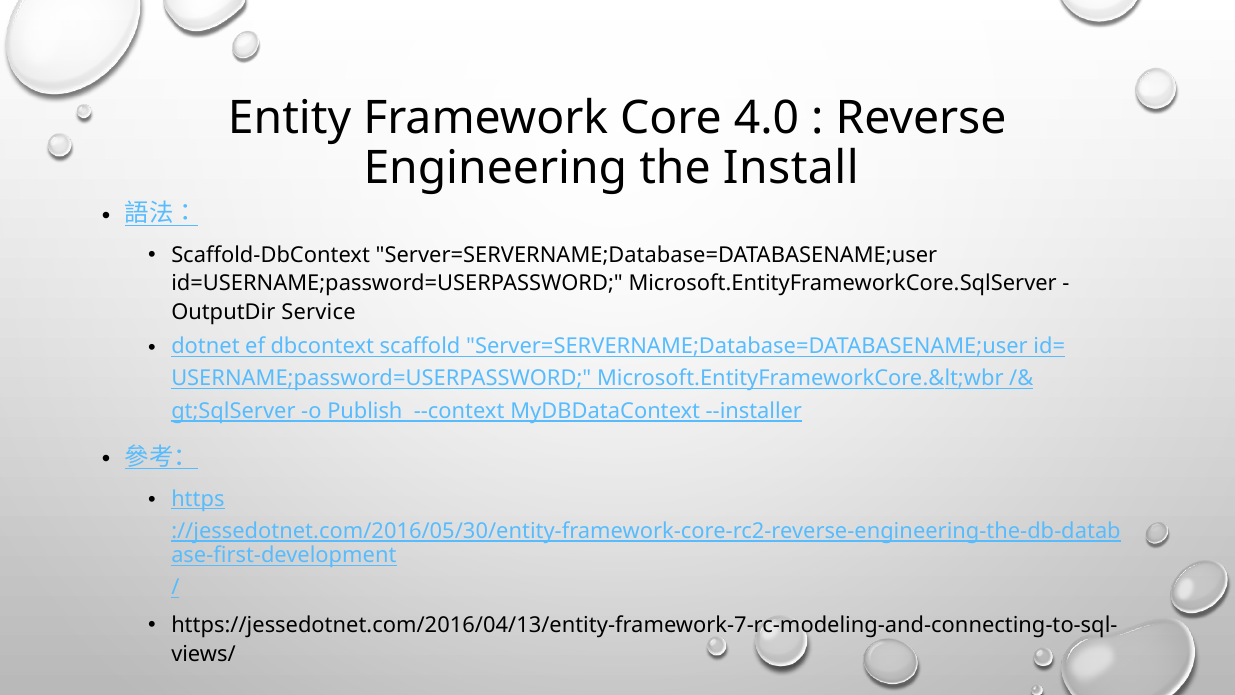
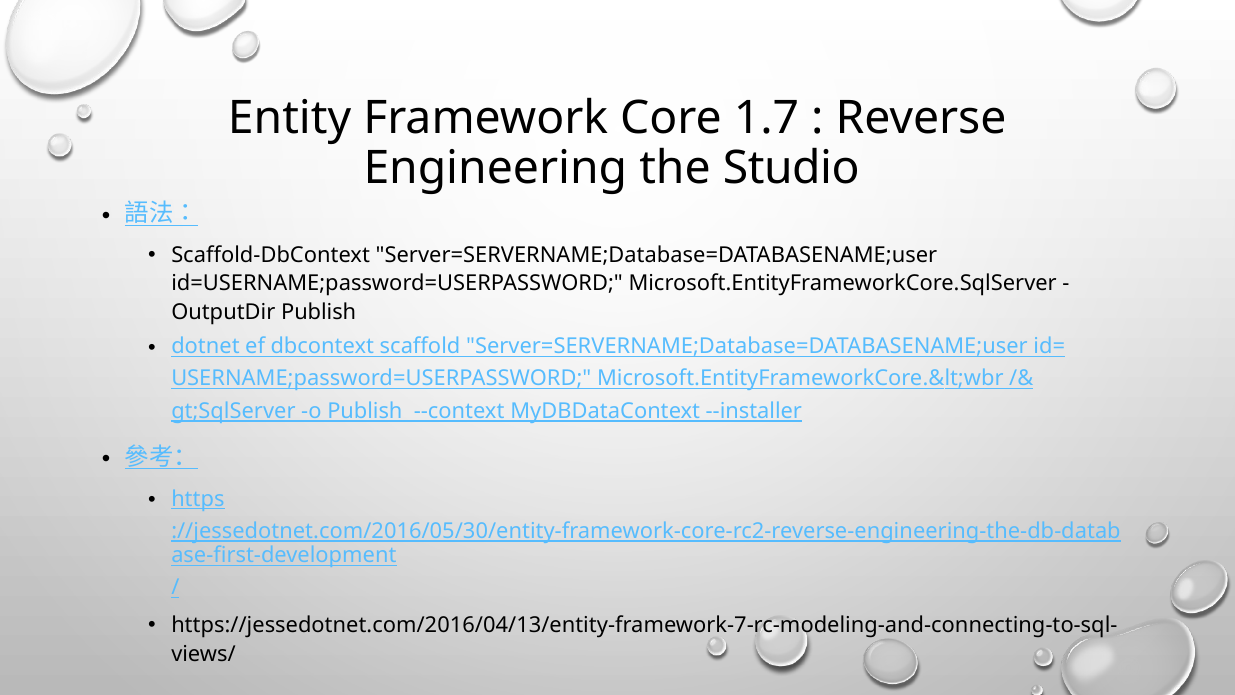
4.0: 4.0 -> 1.7
Install: Install -> Studio
OutputDir Service: Service -> Publish
